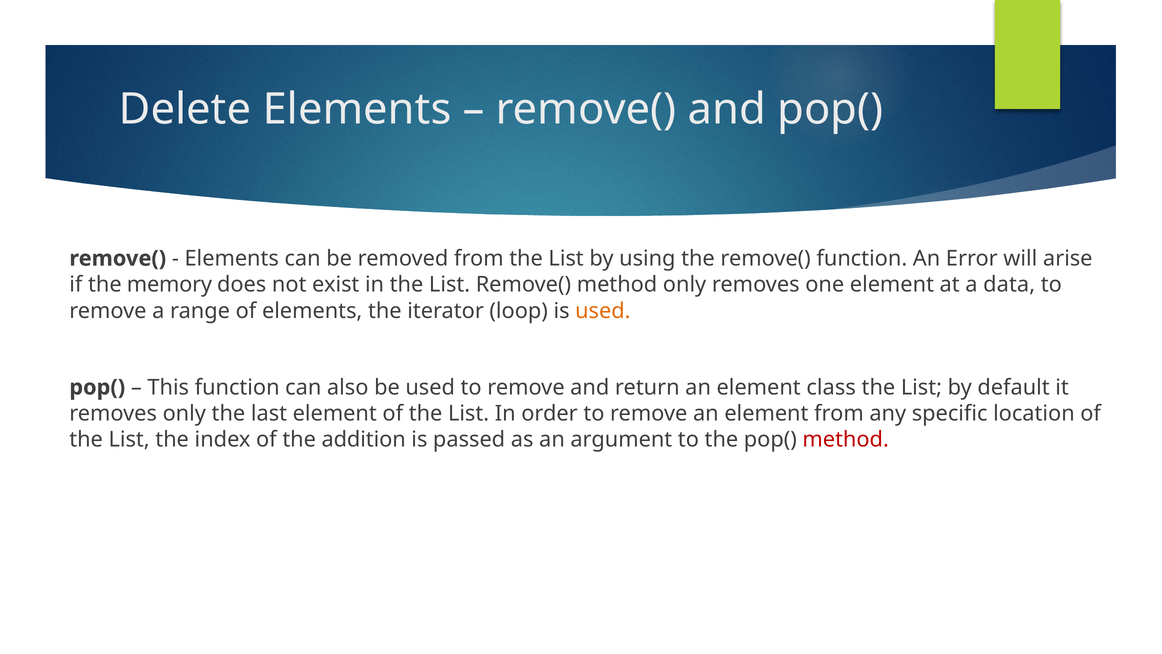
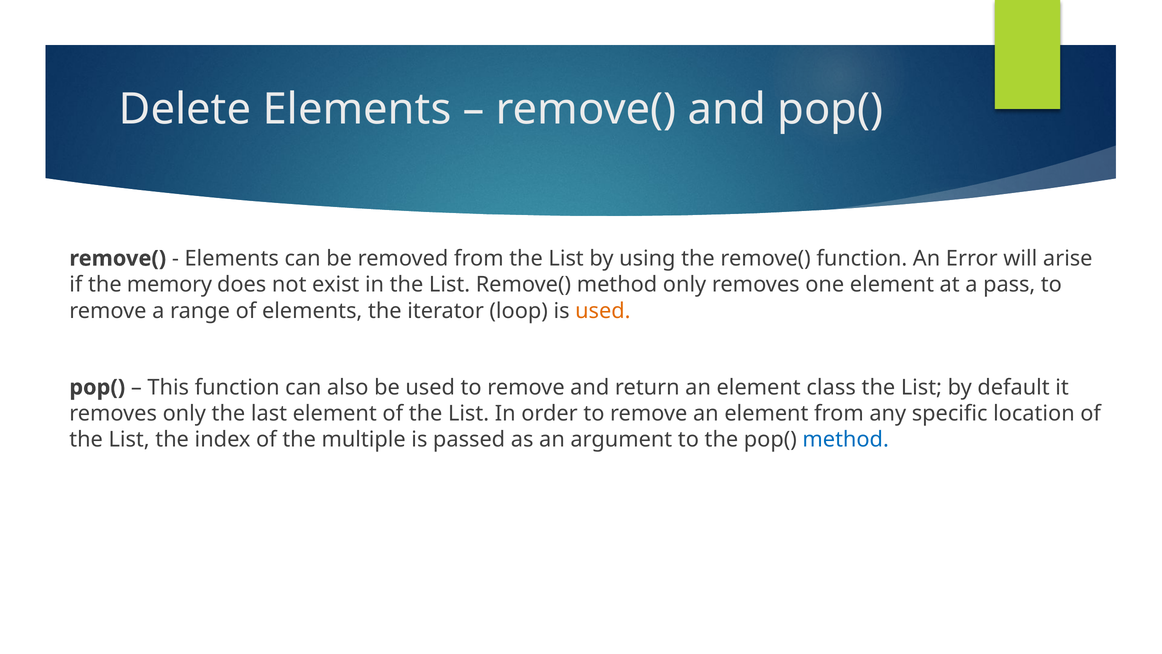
data: data -> pass
addition: addition -> multiple
method at (846, 439) colour: red -> blue
